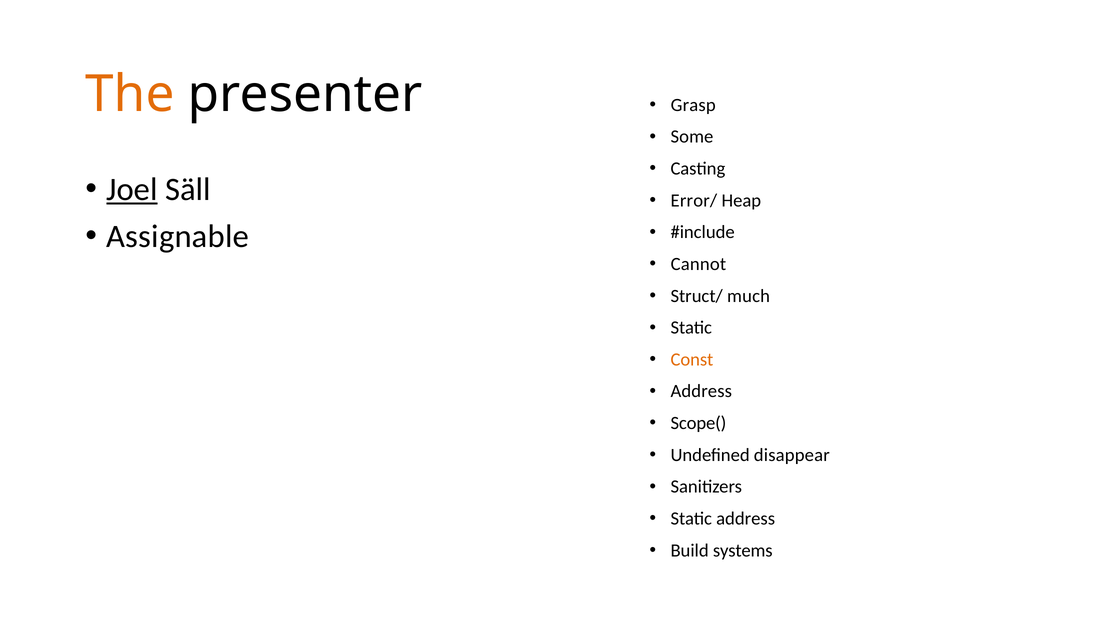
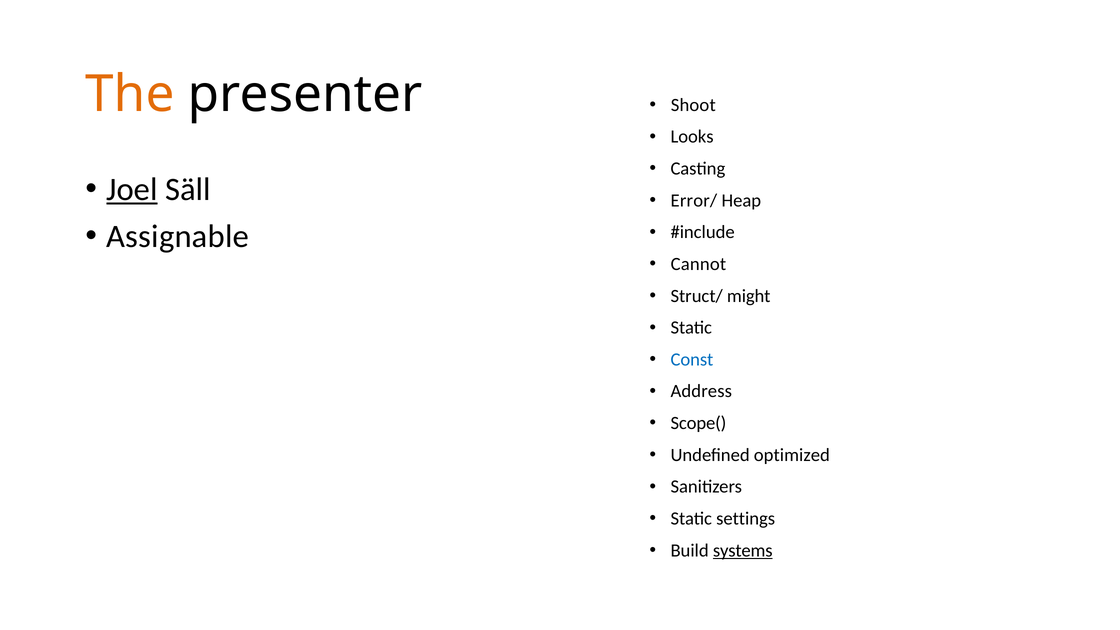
Grasp: Grasp -> Shoot
Some: Some -> Looks
much: much -> might
Const colour: orange -> blue
disappear: disappear -> optimized
Static address: address -> settings
systems underline: none -> present
